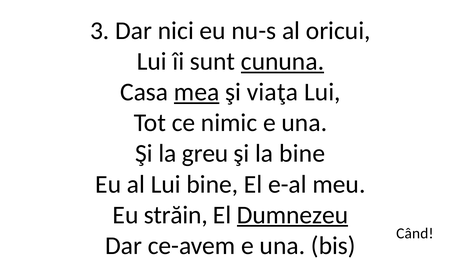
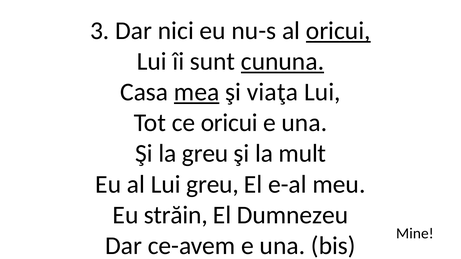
oricui at (338, 31) underline: none -> present
ce nimic: nimic -> oricui
la bine: bine -> mult
Lui bine: bine -> greu
Dumnezeu underline: present -> none
Când: Când -> Mine
